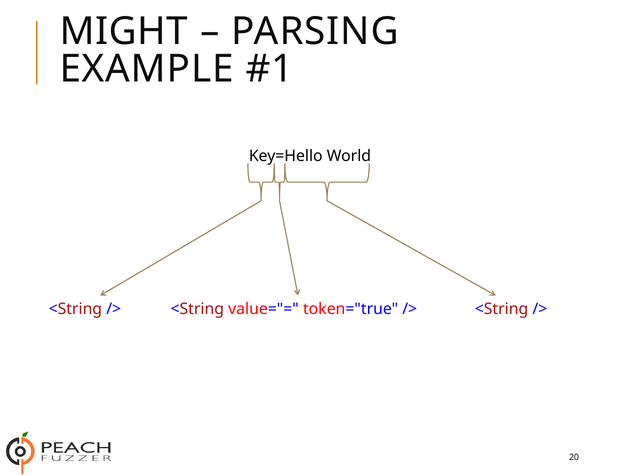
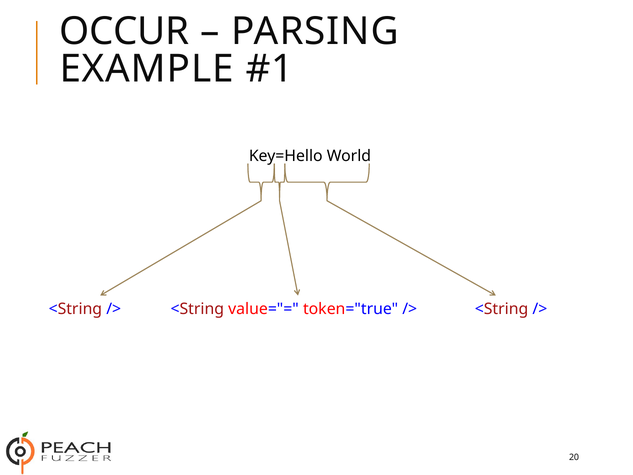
MIGHT: MIGHT -> OCCUR
